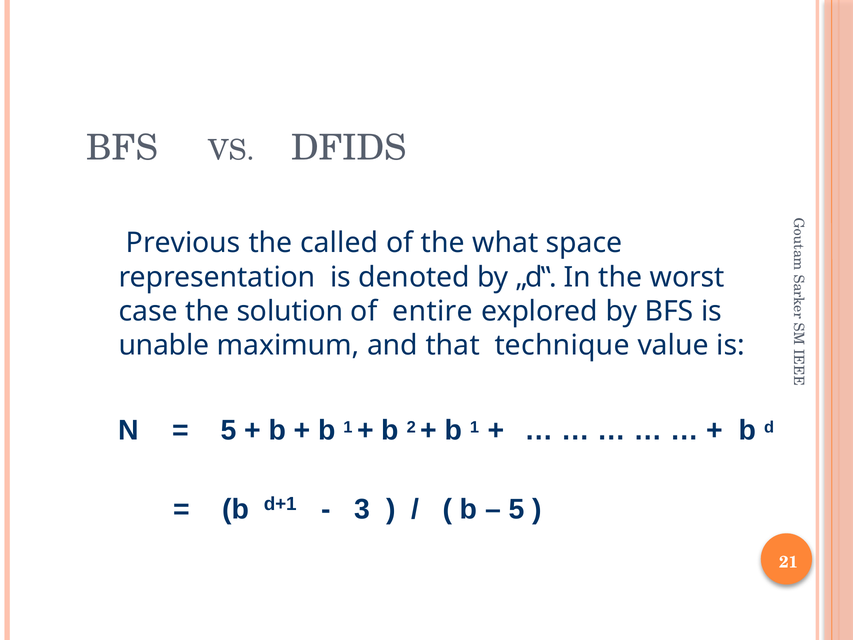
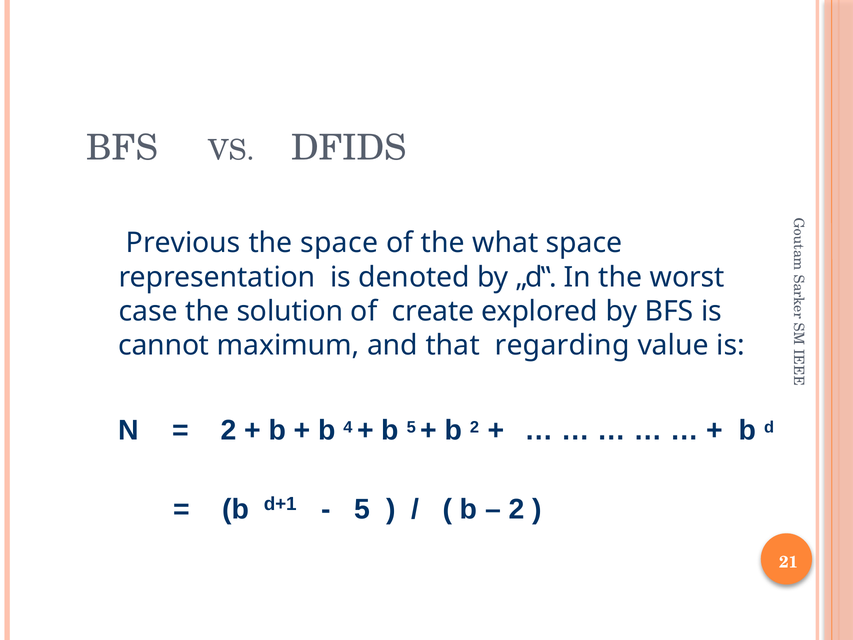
the called: called -> space
entire: entire -> create
unable: unable -> cannot
technique: technique -> regarding
5 at (228, 430): 5 -> 2
1 at (348, 427): 1 -> 4
b 2: 2 -> 5
1 at (475, 427): 1 -> 2
3 at (362, 509): 3 -> 5
5 at (517, 509): 5 -> 2
